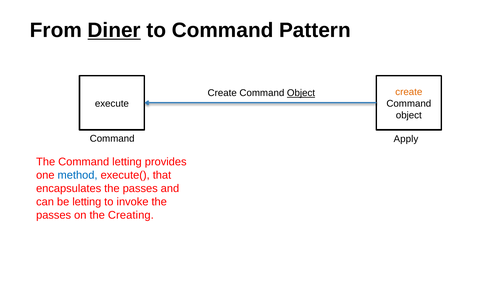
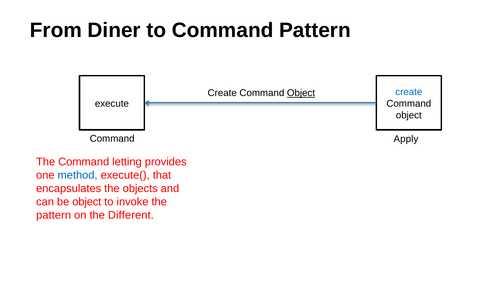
Diner underline: present -> none
create at (409, 92) colour: orange -> blue
encapsulates the passes: passes -> objects
be letting: letting -> object
passes at (54, 215): passes -> pattern
Creating: Creating -> Different
